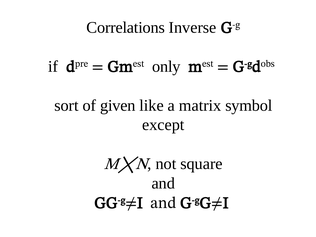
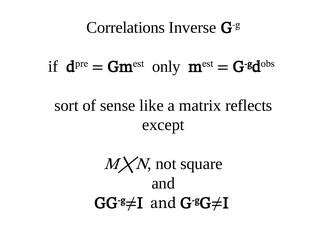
given: given -> sense
symbol: symbol -> reflects
